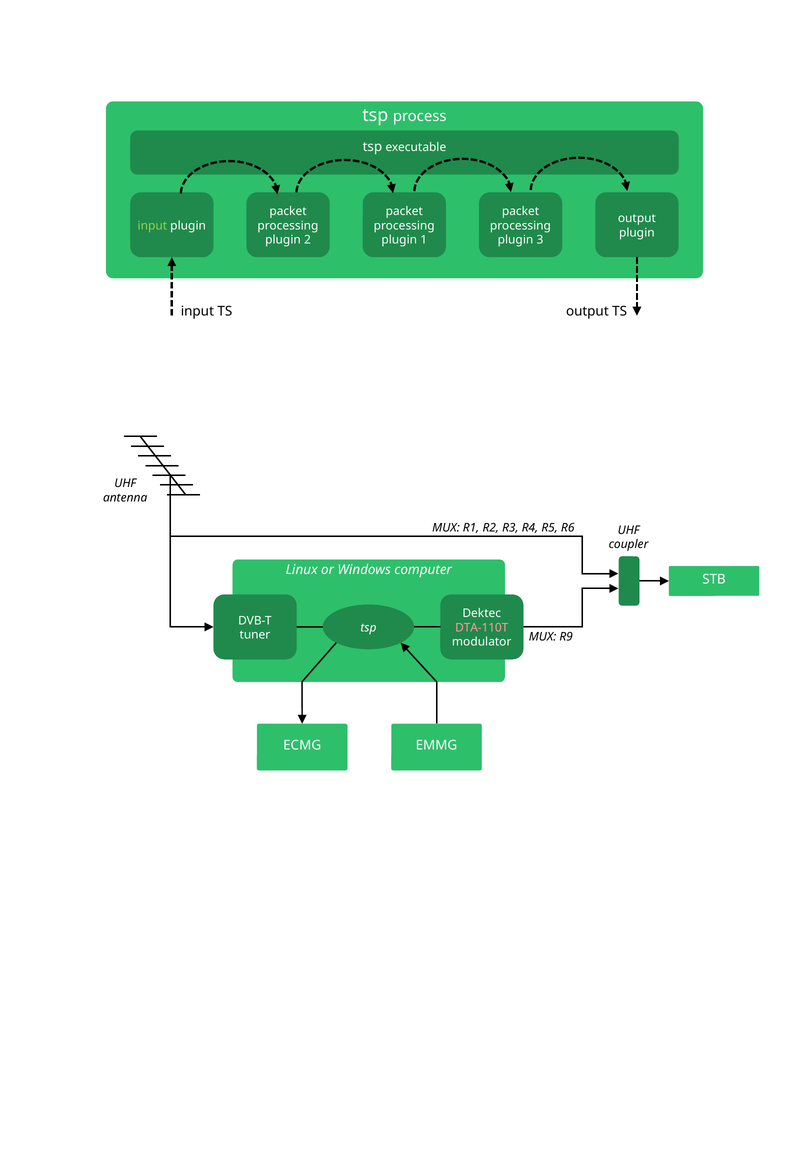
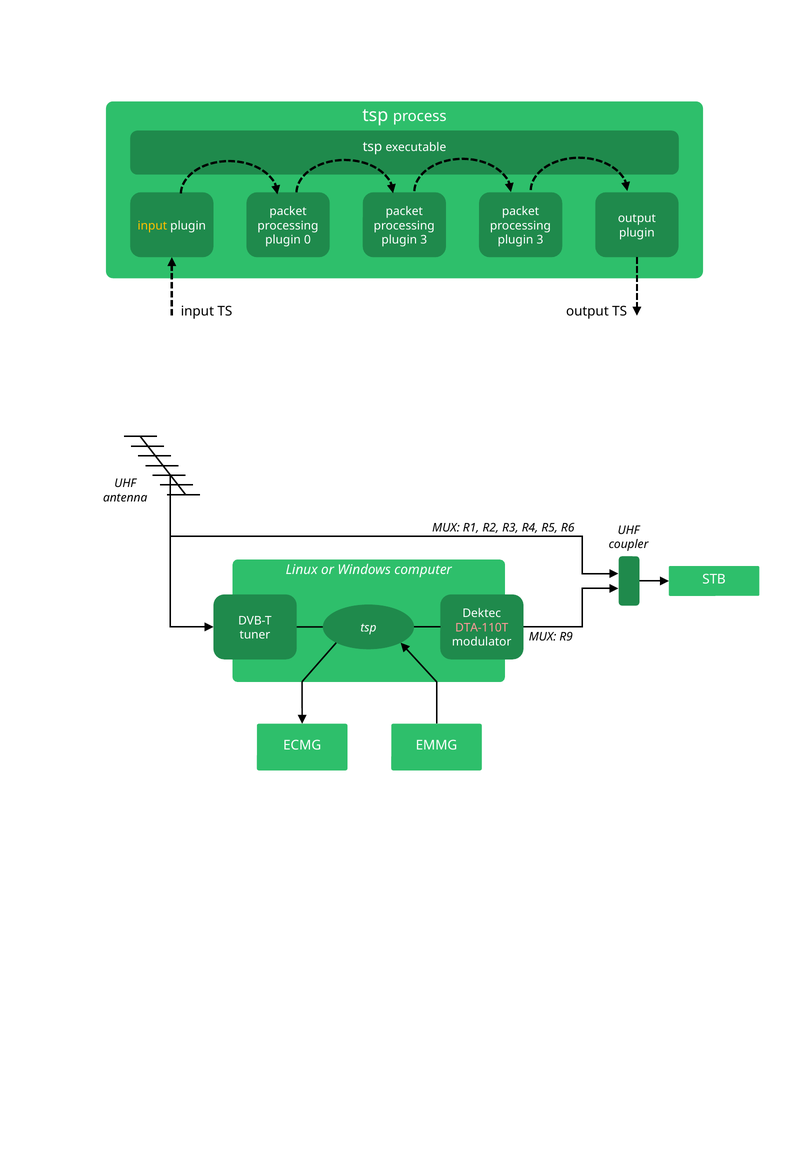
input at (152, 226) colour: light green -> yellow
2: 2 -> 0
1 at (424, 240): 1 -> 3
